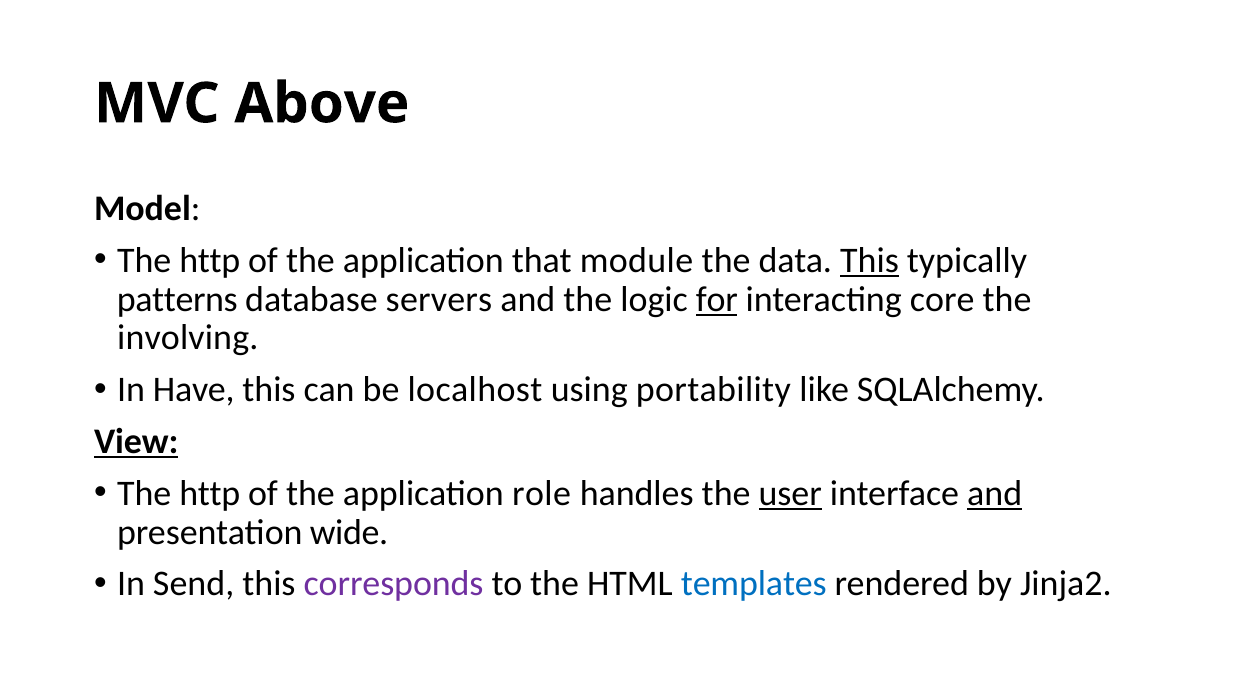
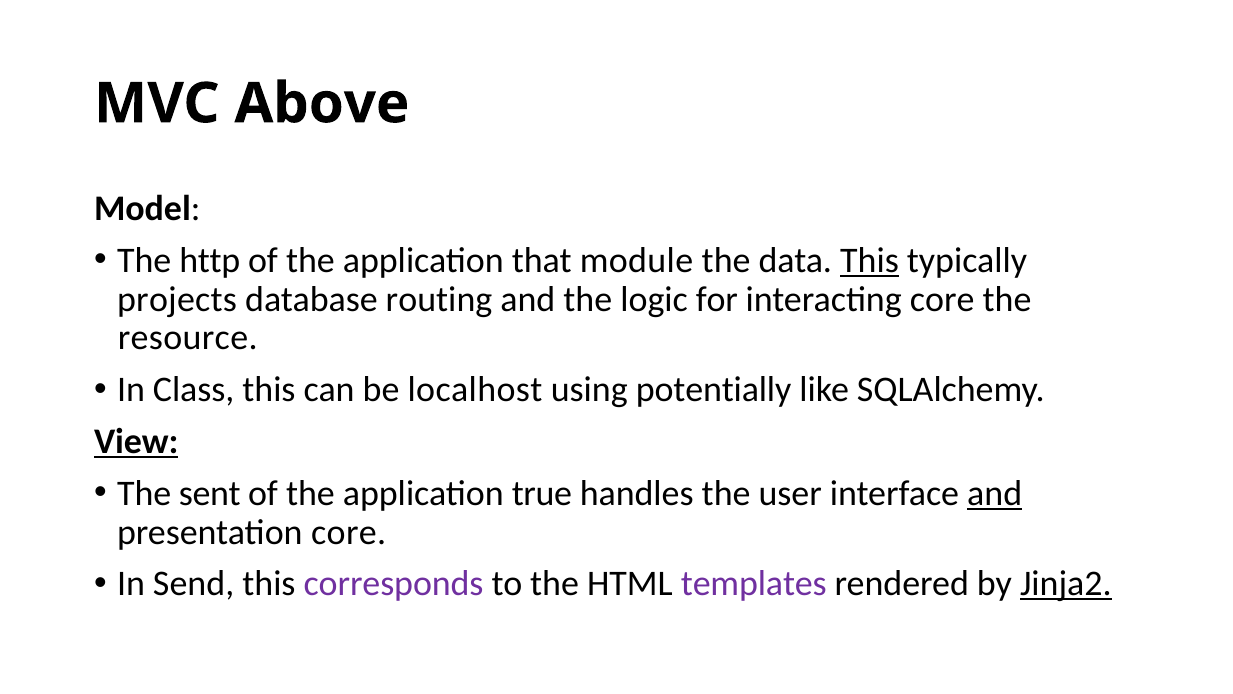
patterns: patterns -> projects
servers: servers -> routing
for underline: present -> none
involving: involving -> resource
Have: Have -> Class
portability: portability -> potentially
http at (210, 493): http -> sent
role: role -> true
user underline: present -> none
presentation wide: wide -> core
templates colour: blue -> purple
Jinja2 underline: none -> present
